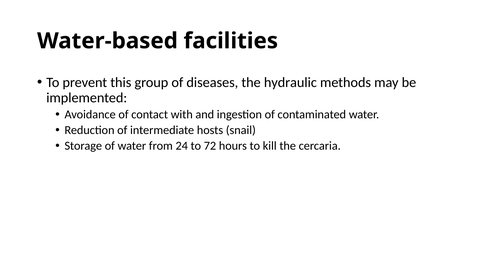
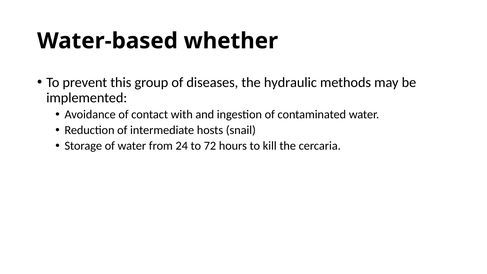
facilities: facilities -> whether
